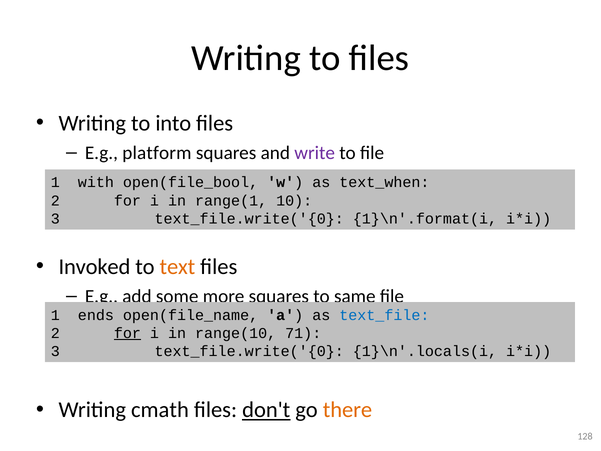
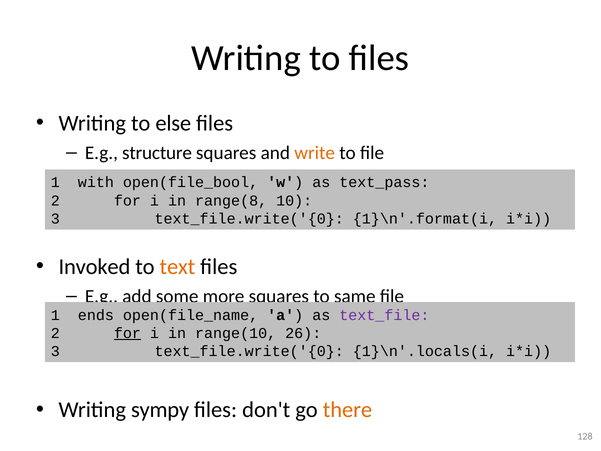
into: into -> else
platform: platform -> structure
write colour: purple -> orange
text_when: text_when -> text_pass
range(1: range(1 -> range(8
text_file colour: blue -> purple
71: 71 -> 26
cmath: cmath -> sympy
don't underline: present -> none
